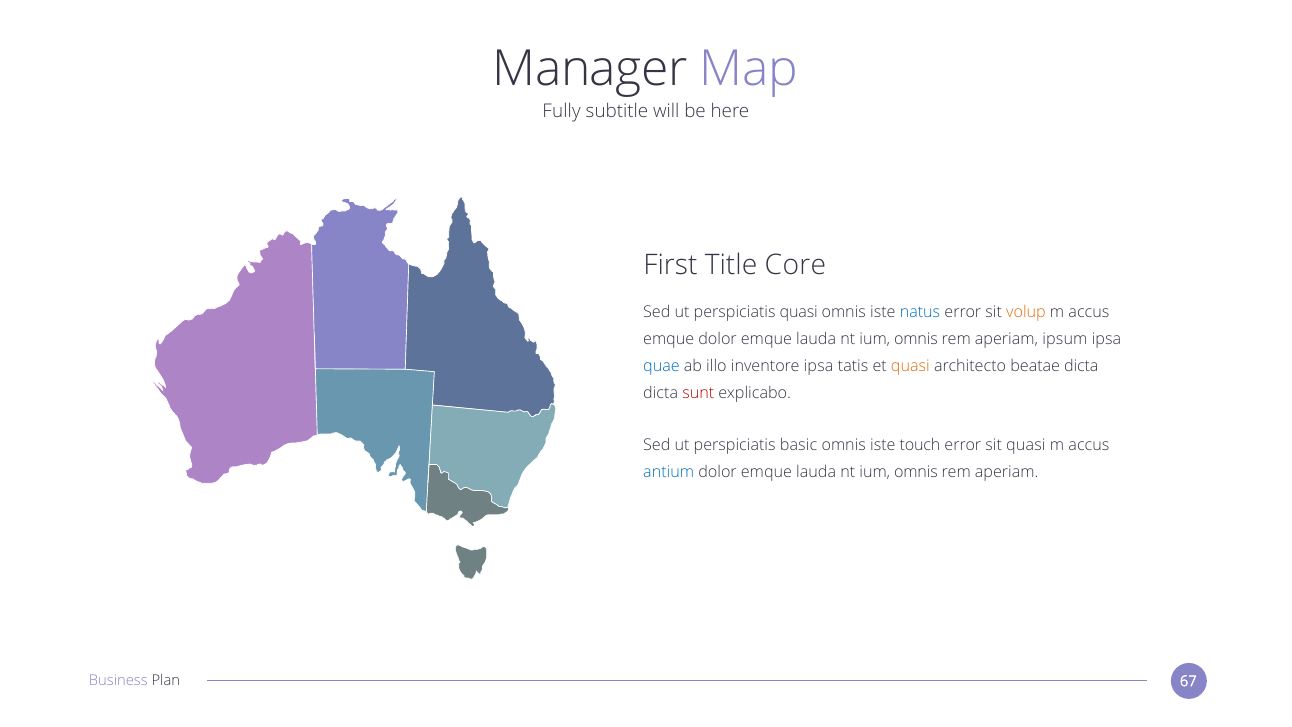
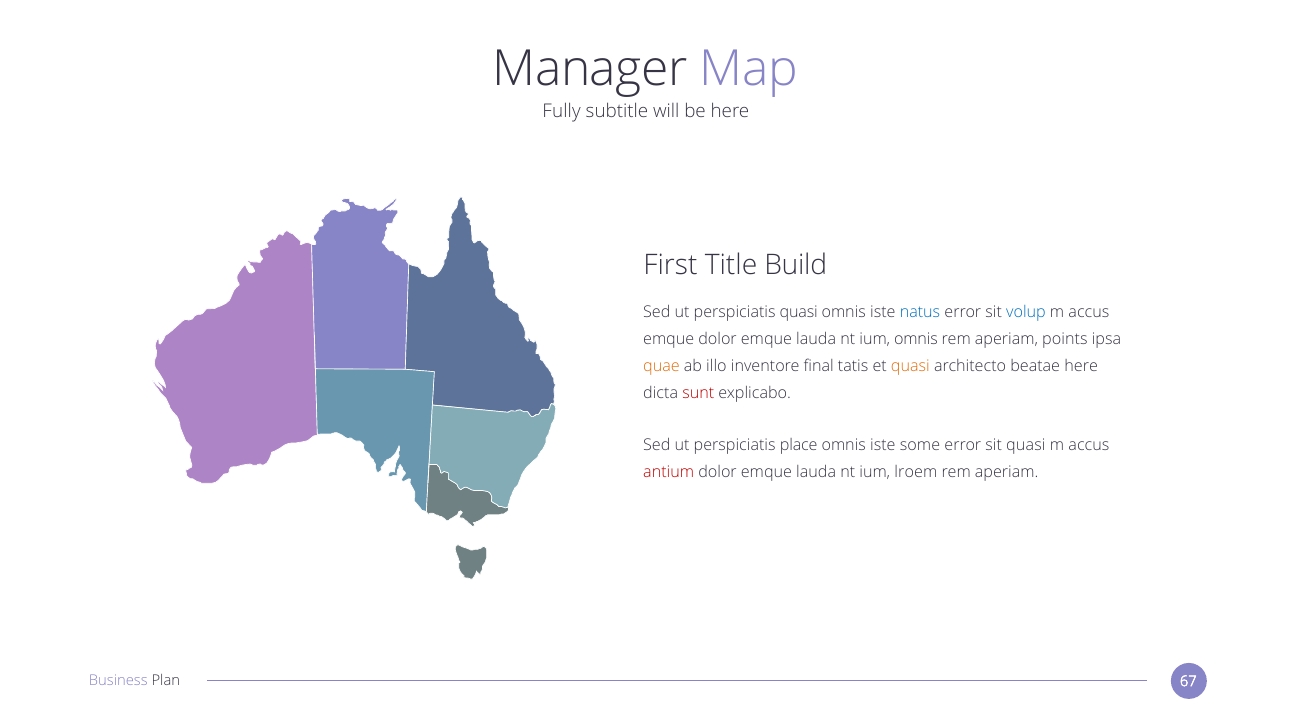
Core: Core -> Build
volup colour: orange -> blue
ipsum: ipsum -> points
quae colour: blue -> orange
inventore ipsa: ipsa -> final
beatae dicta: dicta -> here
basic: basic -> place
touch: touch -> some
antium colour: blue -> red
omnis at (916, 472): omnis -> lroem
